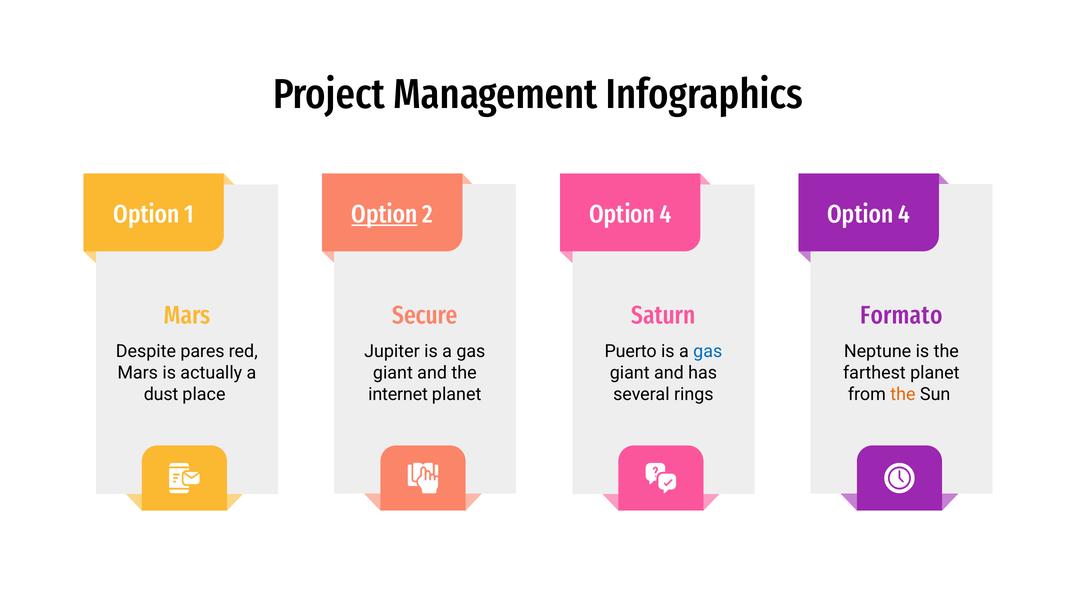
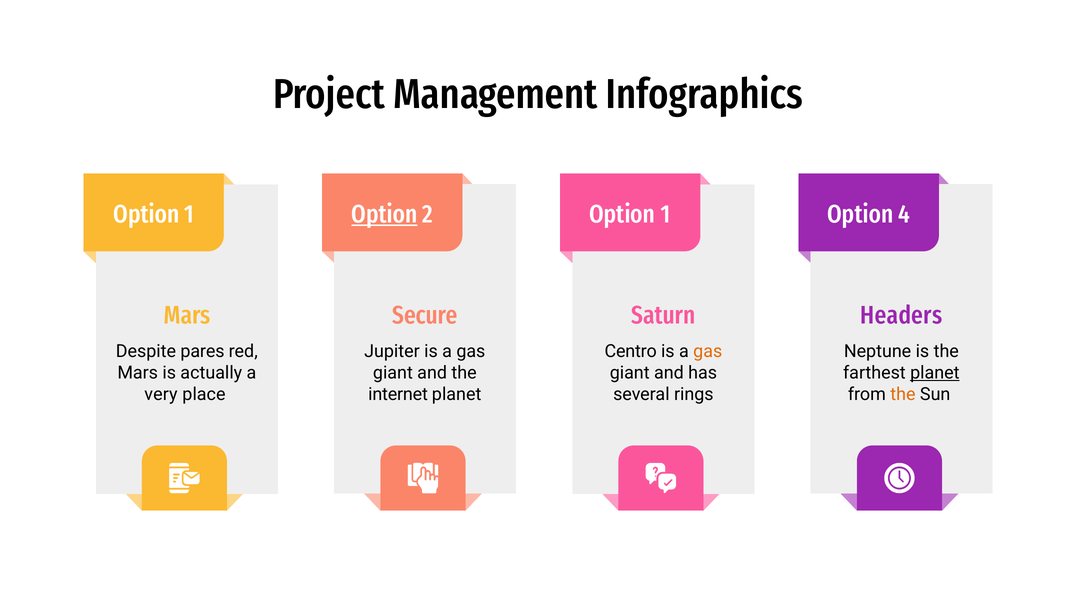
4 at (666, 214): 4 -> 1
Formato: Formato -> Headers
Puerto: Puerto -> Centro
gas at (708, 351) colour: blue -> orange
planet at (935, 373) underline: none -> present
dust: dust -> very
